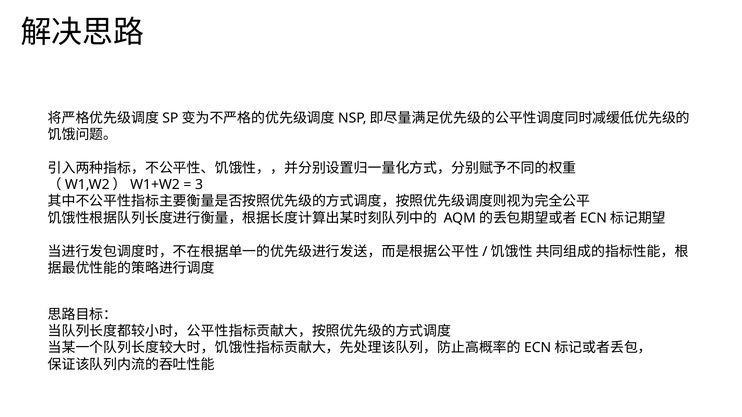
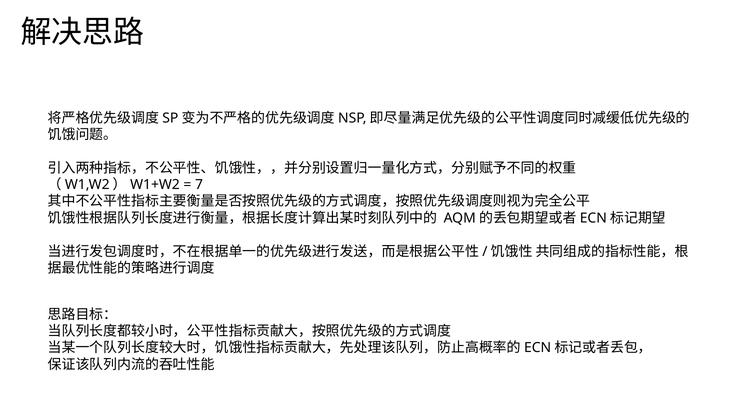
3: 3 -> 7
